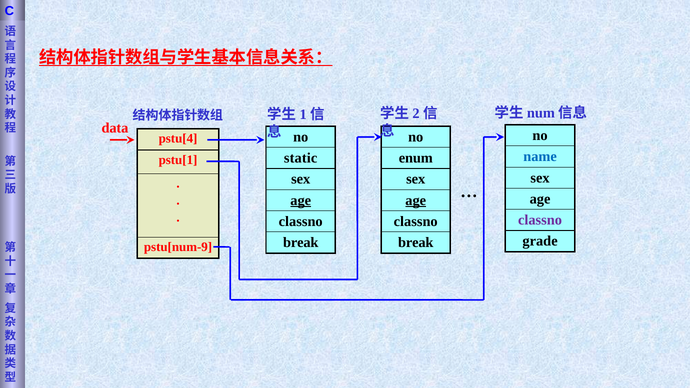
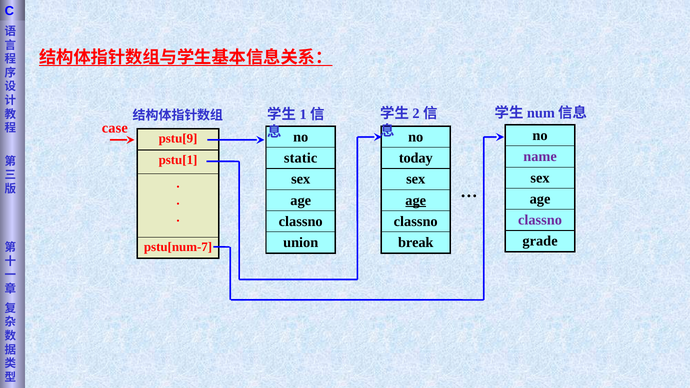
data: data -> case
pstu[4: pstu[4 -> pstu[9
name colour: blue -> purple
enum: enum -> today
age at (301, 200) underline: present -> none
break at (301, 243): break -> union
pstu[num-9: pstu[num-9 -> pstu[num-7
